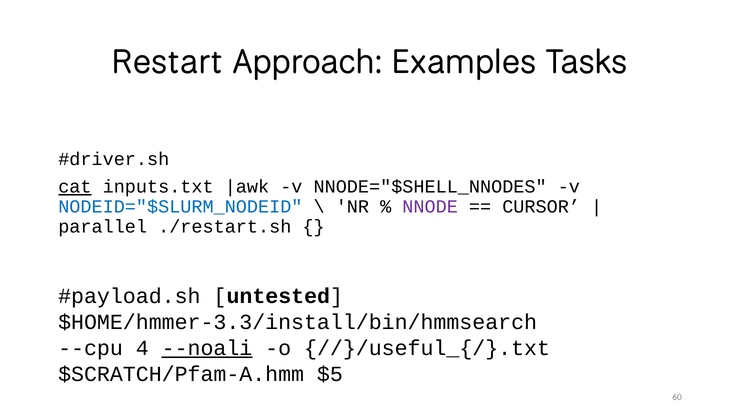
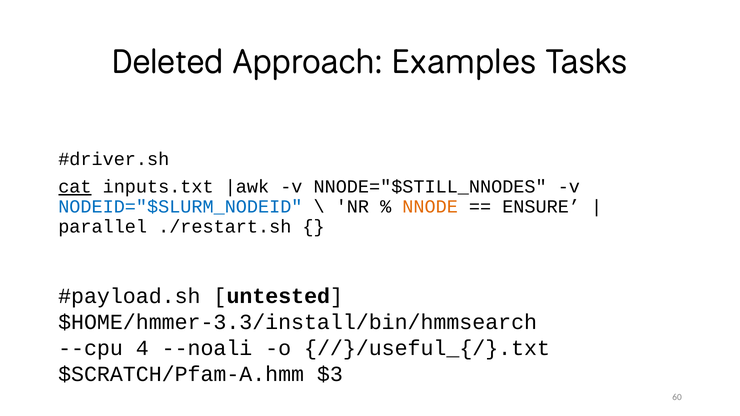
Restart: Restart -> Deleted
NNODE="$SHELL_NNODES: NNODE="$SHELL_NNODES -> NNODE="$STILL_NNODES
NNODE colour: purple -> orange
CURSOR: CURSOR -> ENSURE
--noali underline: present -> none
$5: $5 -> $3
